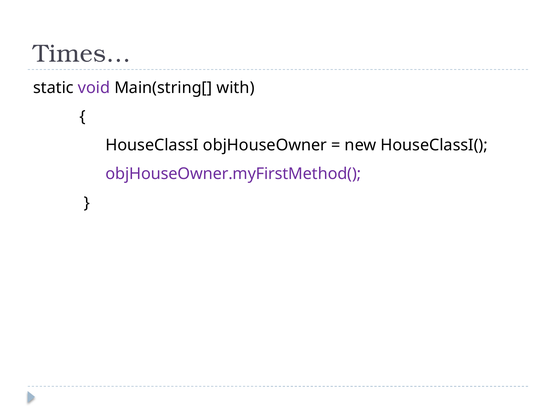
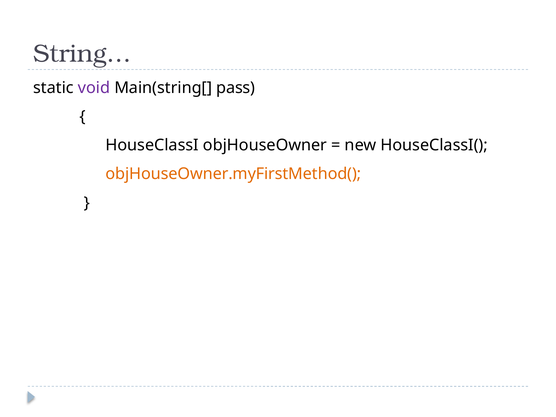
Times…: Times… -> String…
with: with -> pass
objHouseOwner.myFirstMethod( colour: purple -> orange
